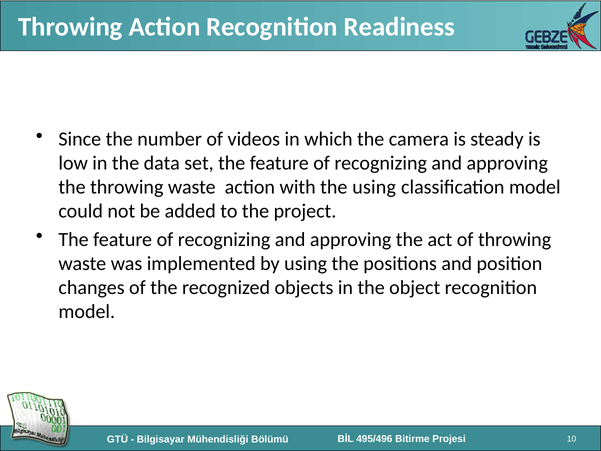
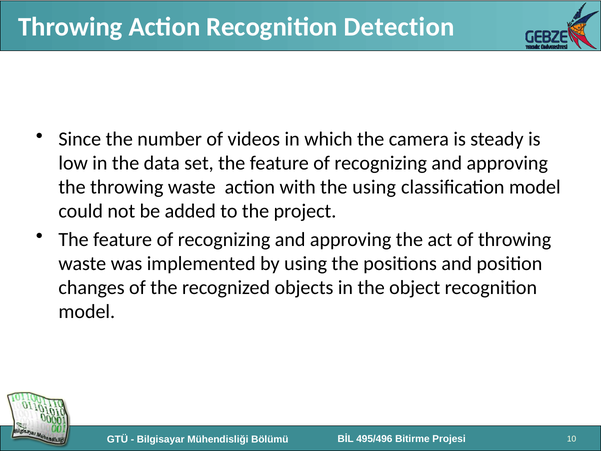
Readiness: Readiness -> Detection
